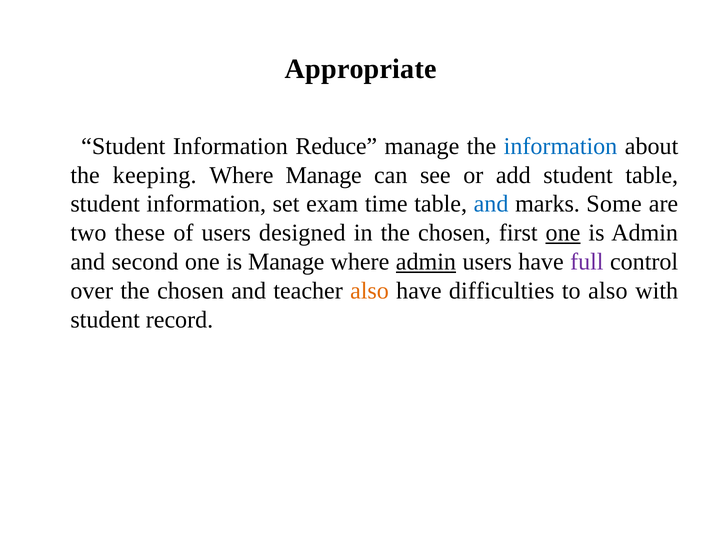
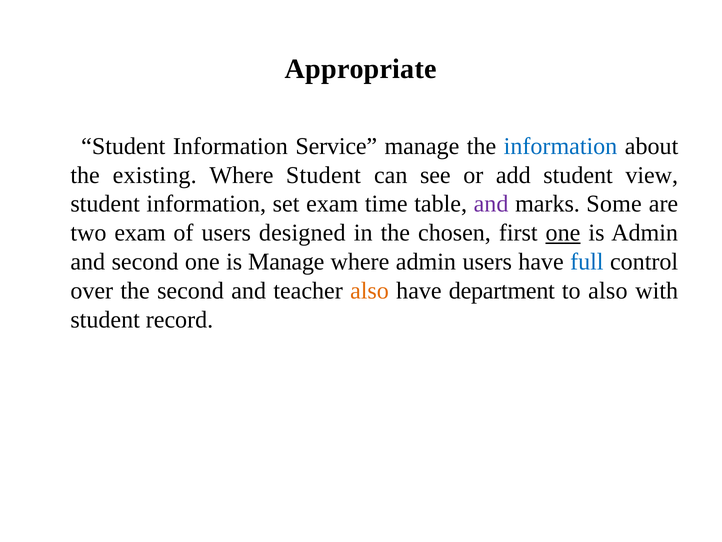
Reduce: Reduce -> Service
keeping: keeping -> existing
Where Manage: Manage -> Student
student table: table -> view
and at (491, 204) colour: blue -> purple
two these: these -> exam
admin at (426, 262) underline: present -> none
full colour: purple -> blue
over the chosen: chosen -> second
difficulties: difficulties -> department
